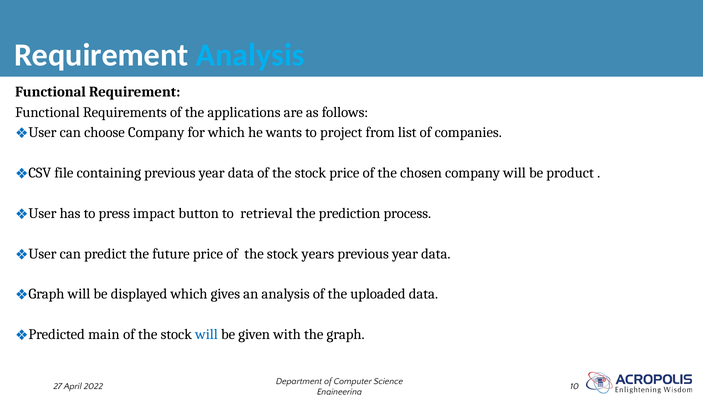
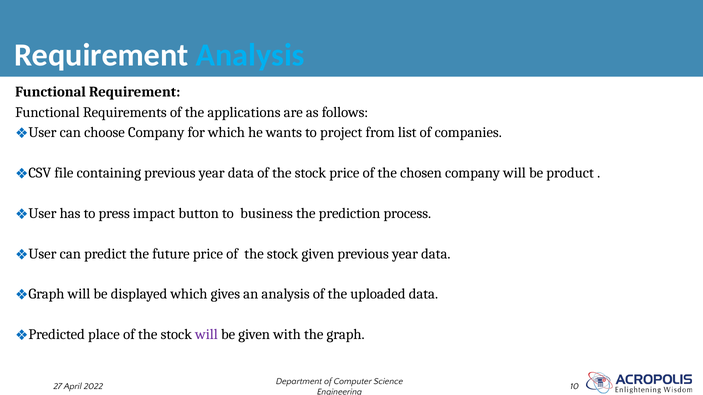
retrieval: retrieval -> business
stock years: years -> given
main: main -> place
will at (206, 335) colour: blue -> purple
